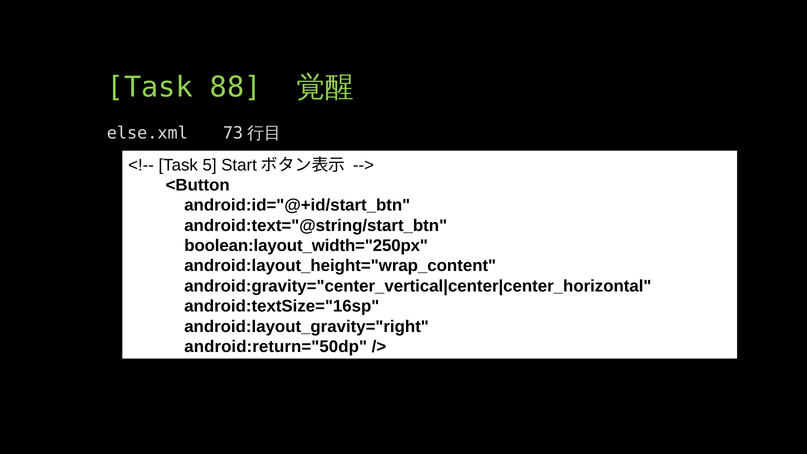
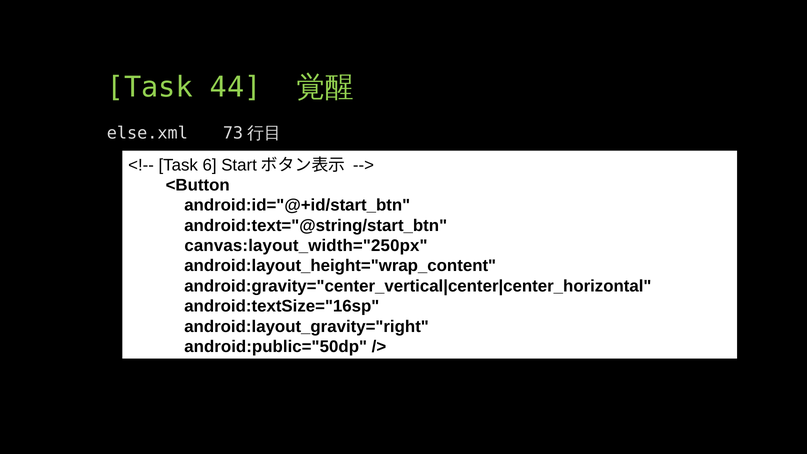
88: 88 -> 44
5: 5 -> 6
boolean:layout_width="250px: boolean:layout_width="250px -> canvas:layout_width="250px
android:return="50dp: android:return="50dp -> android:public="50dp
